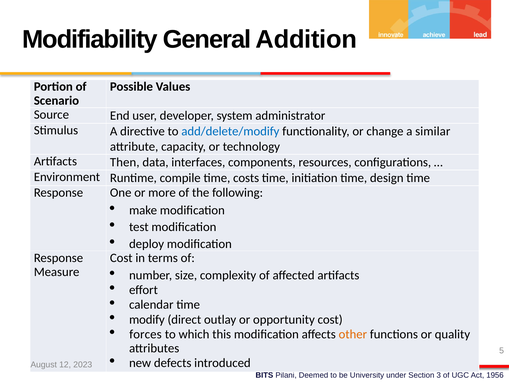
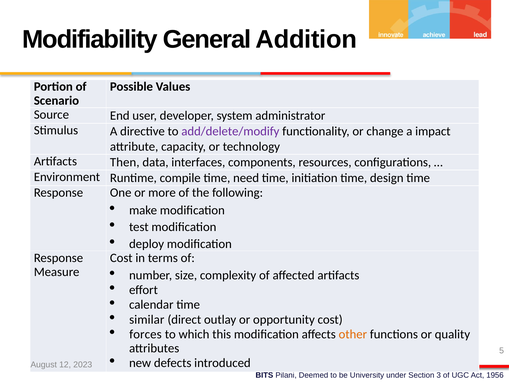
add/delete/modify colour: blue -> purple
similar: similar -> impact
costs: costs -> need
modify: modify -> similar
